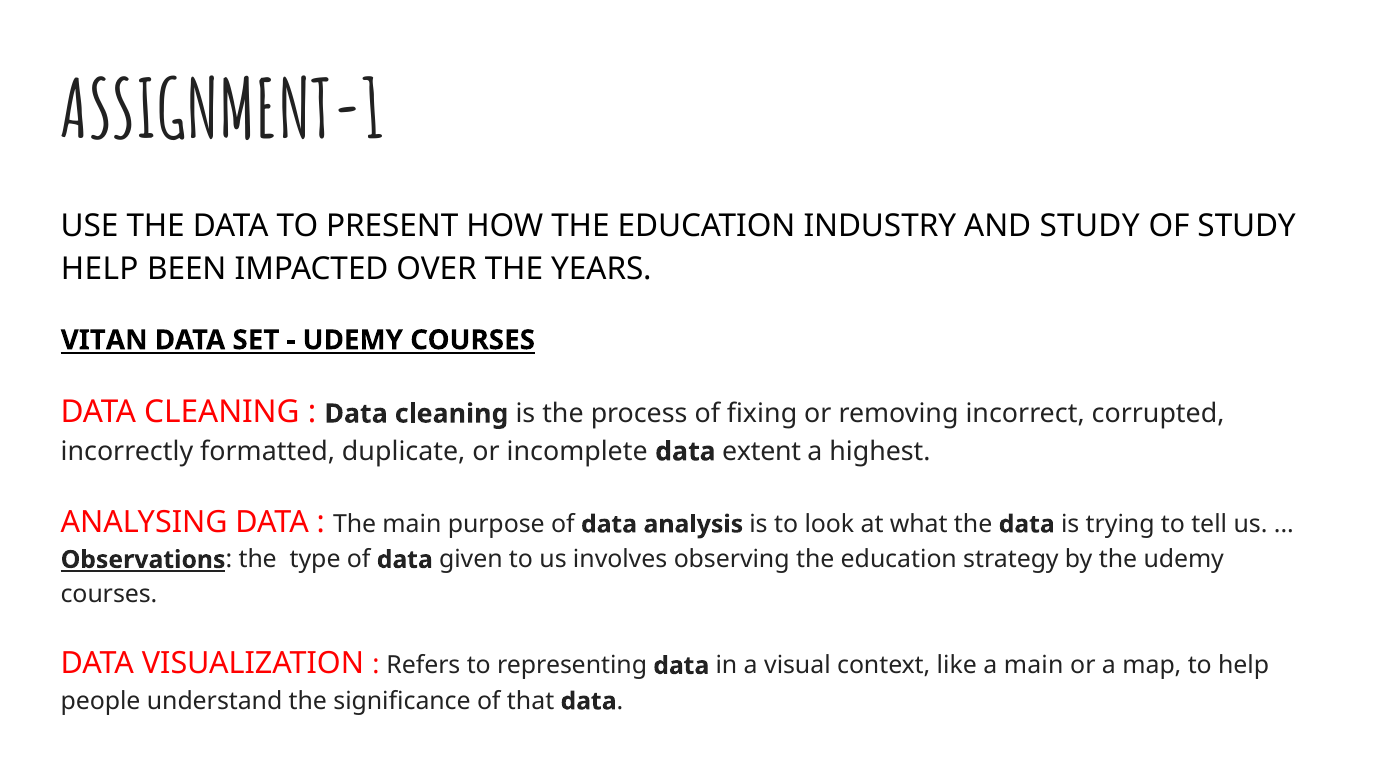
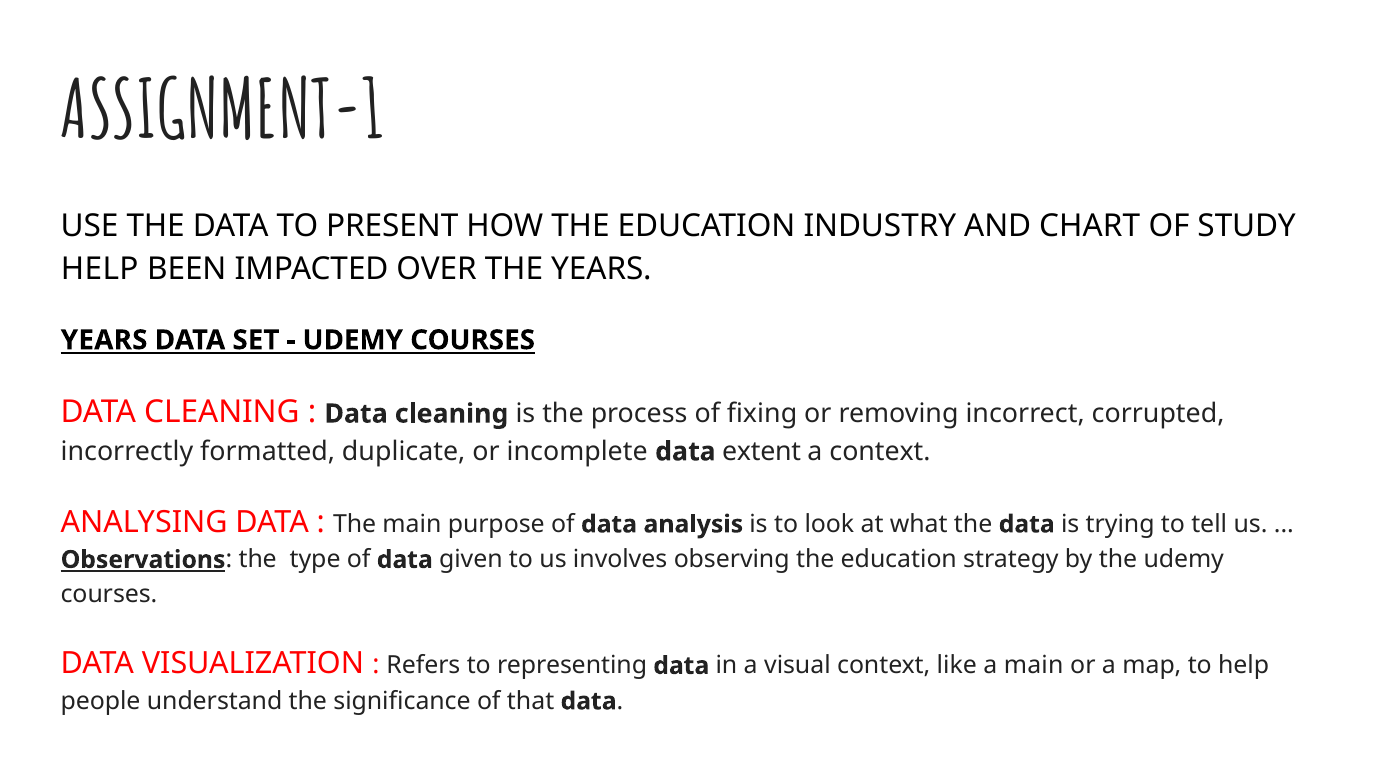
AND STUDY: STUDY -> CHART
VITAN at (104, 340): VITAN -> YEARS
a highest: highest -> context
